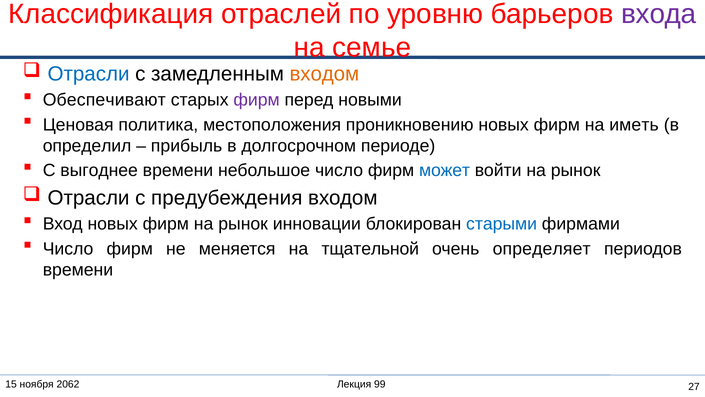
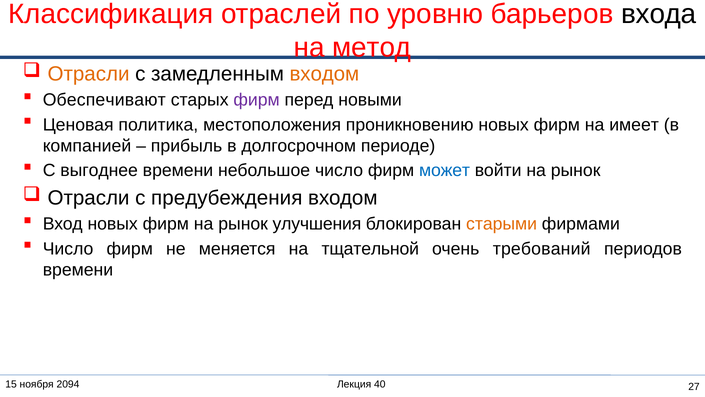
входа colour: purple -> black
семье: семье -> метод
Отрасли at (89, 74) colour: blue -> orange
иметь: иметь -> имеет
определил: определил -> компанией
инновации: инновации -> улучшения
старыми colour: blue -> orange
определяет: определяет -> требований
2062: 2062 -> 2094
99: 99 -> 40
